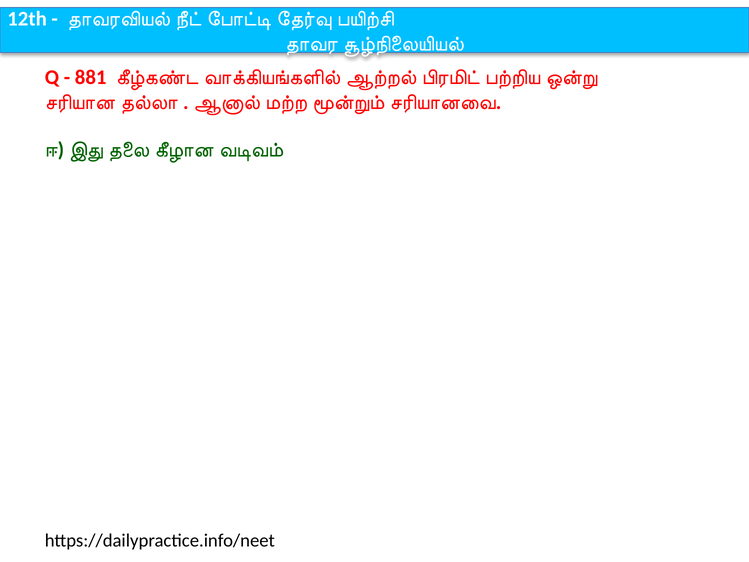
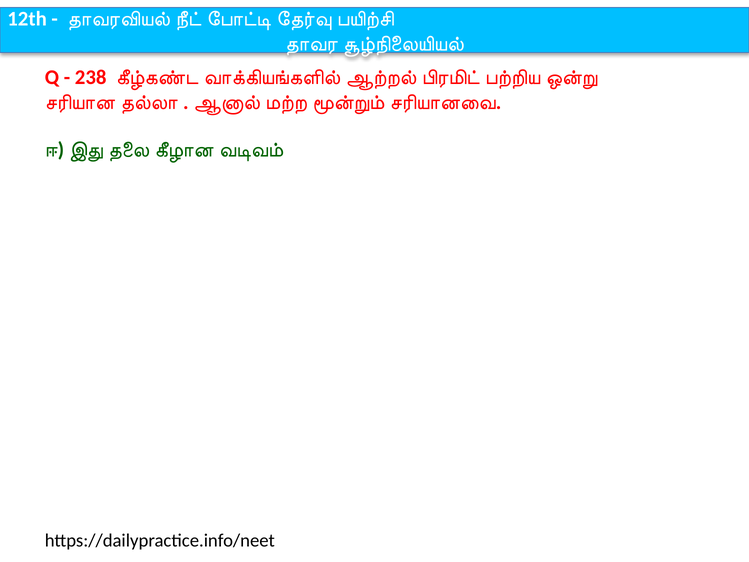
881: 881 -> 238
